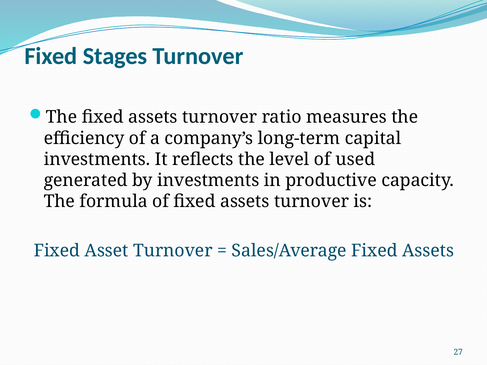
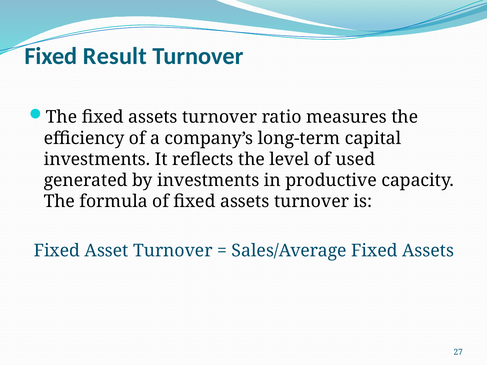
Stages: Stages -> Result
